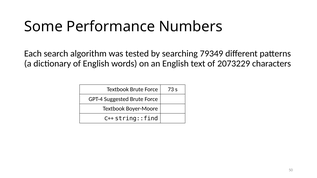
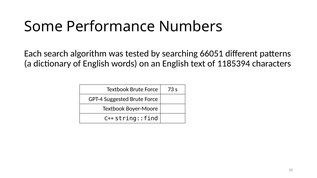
79349: 79349 -> 66051
2073229: 2073229 -> 1185394
